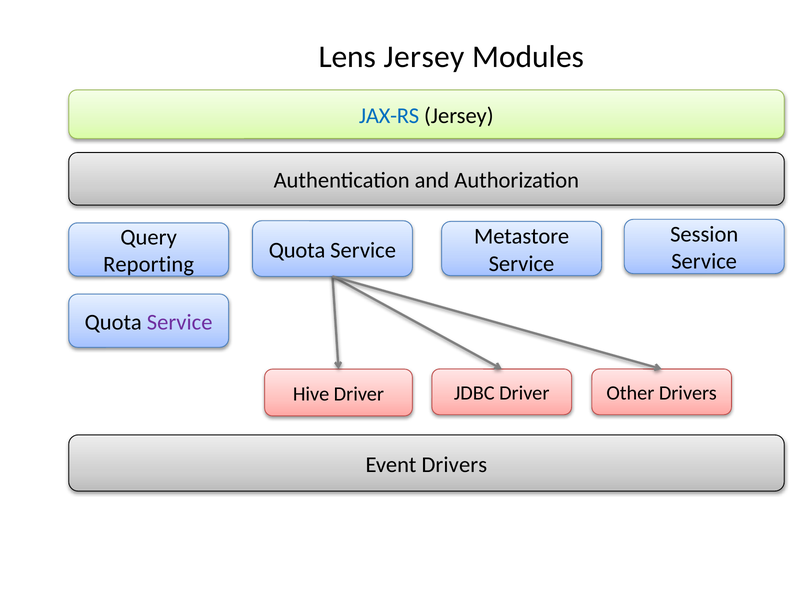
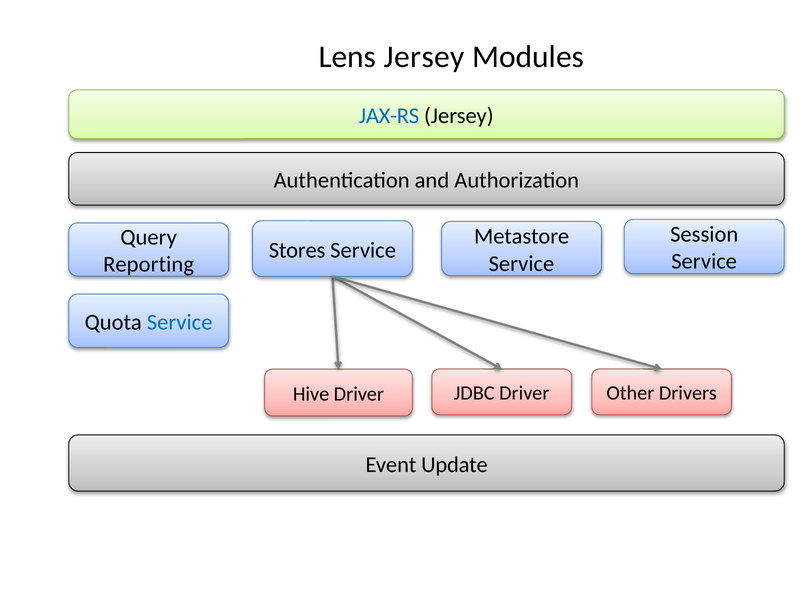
Quota at (297, 250): Quota -> Stores
Service at (180, 322) colour: purple -> blue
Event Drivers: Drivers -> Update
